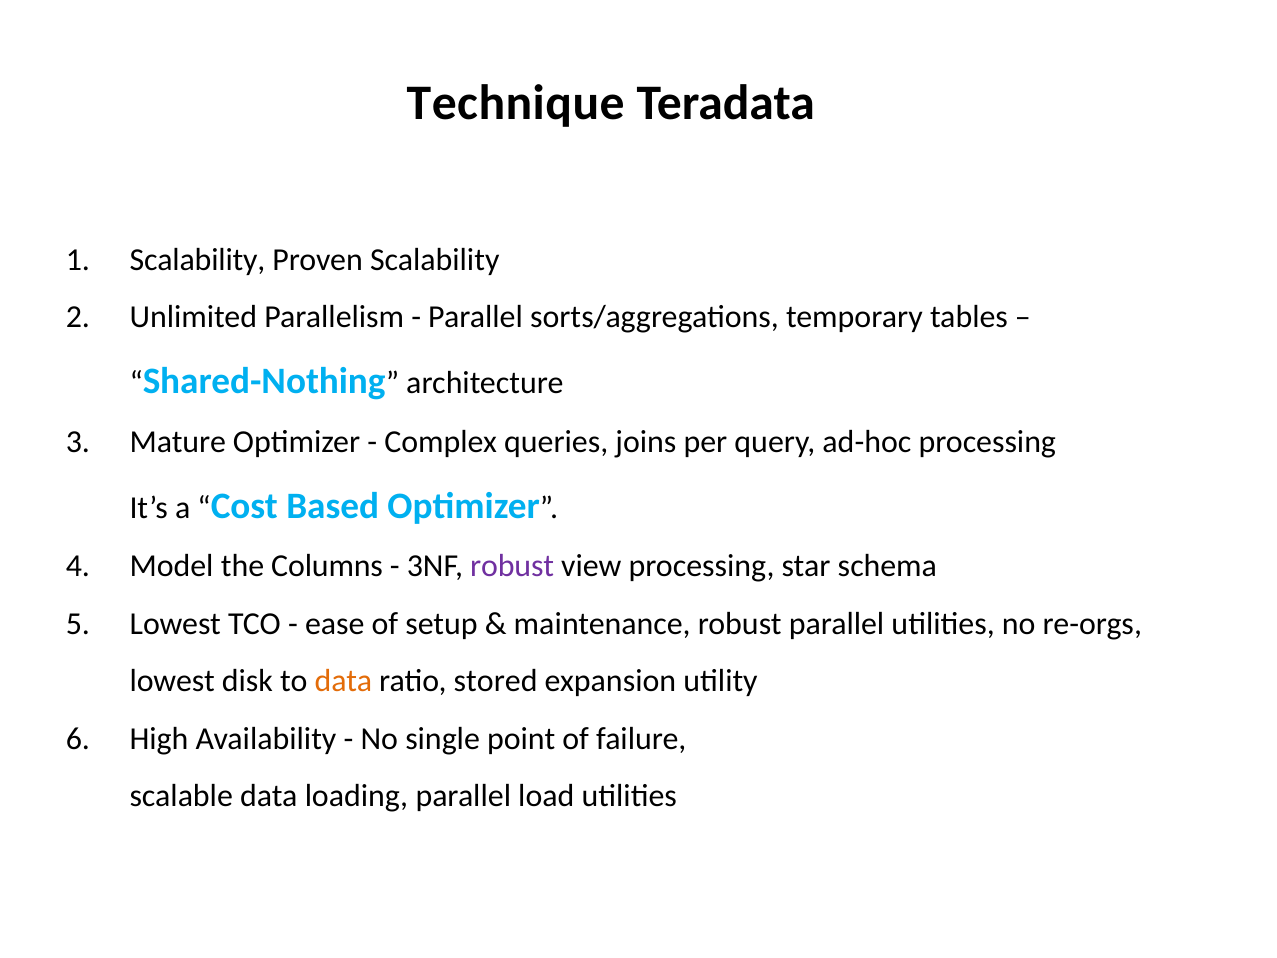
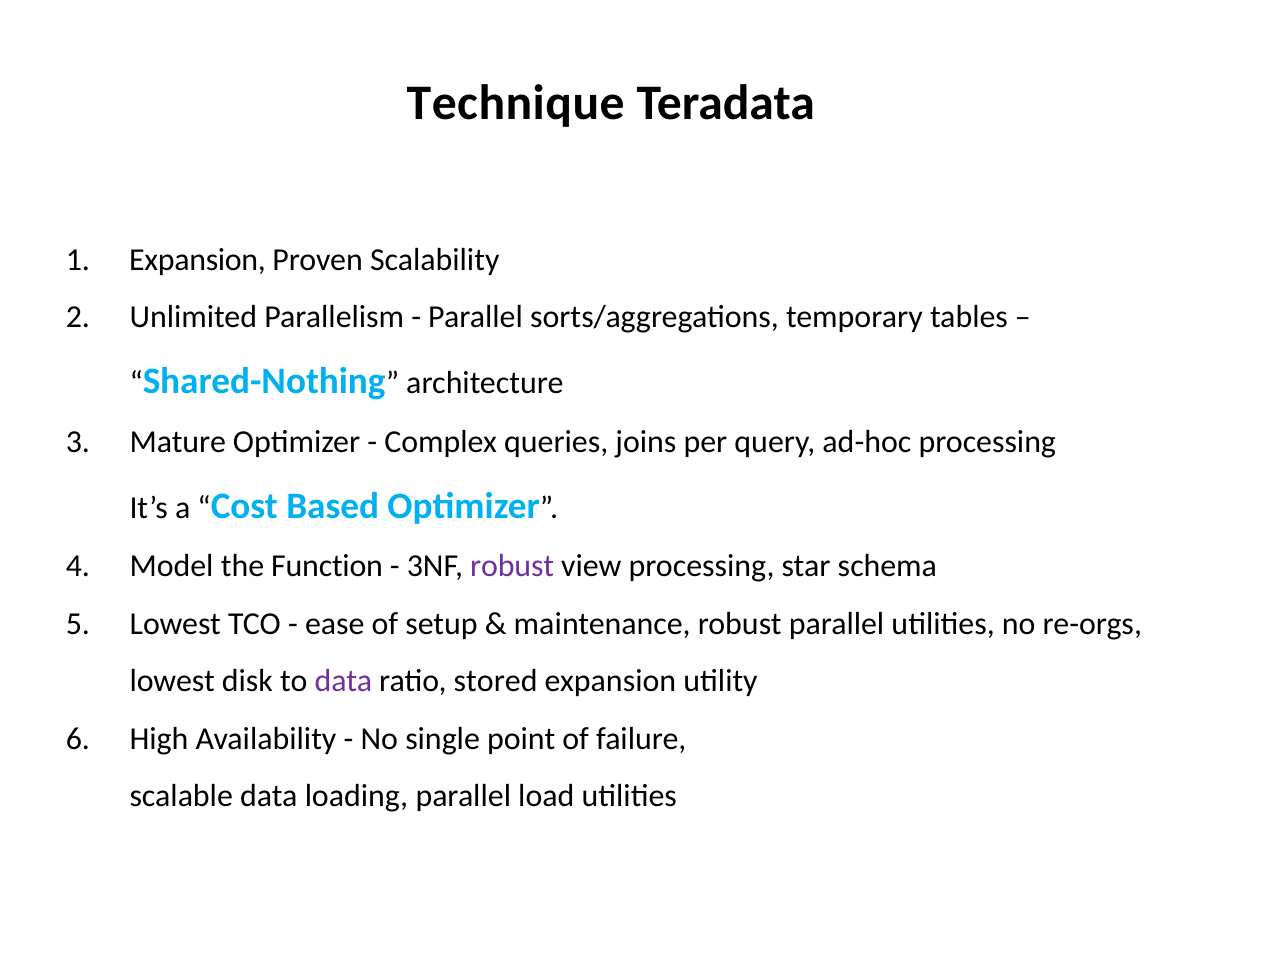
Scalability at (197, 260): Scalability -> Expansion
Columns: Columns -> Function
data at (343, 681) colour: orange -> purple
